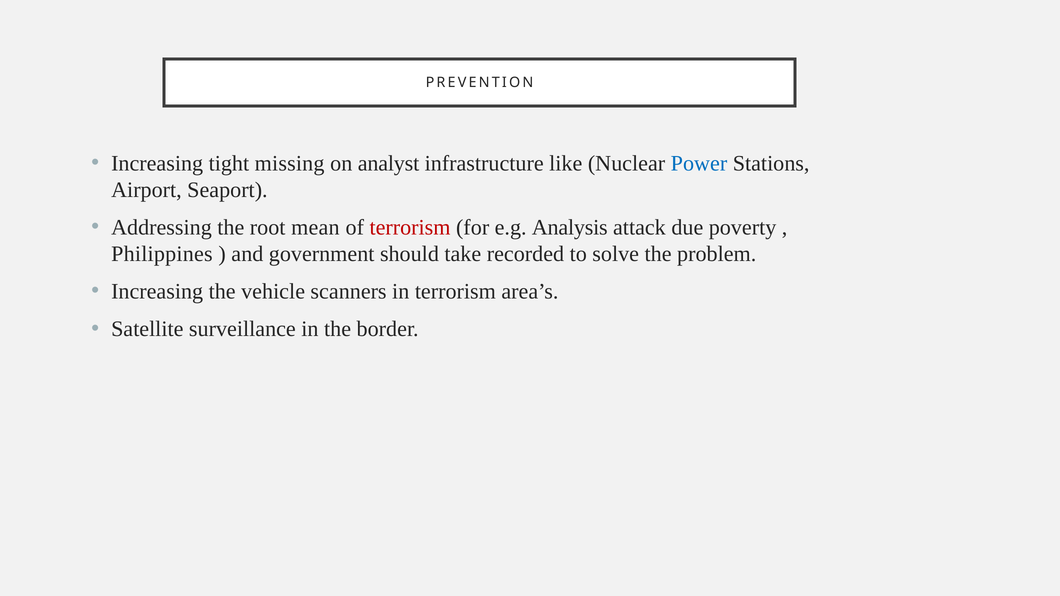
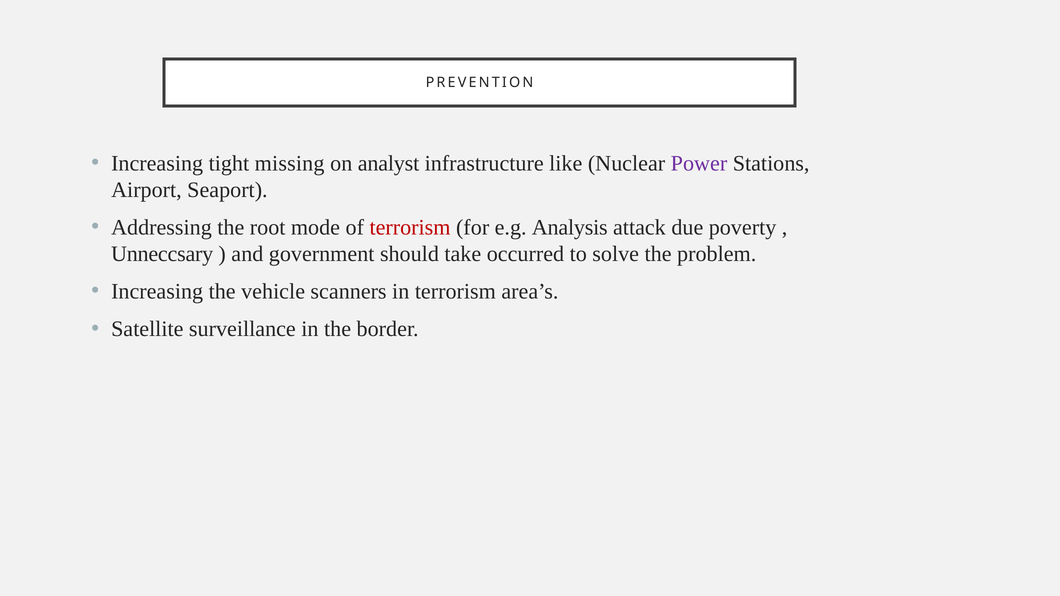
Power colour: blue -> purple
mean: mean -> mode
Philippines: Philippines -> Unneccsary
recorded: recorded -> occurred
